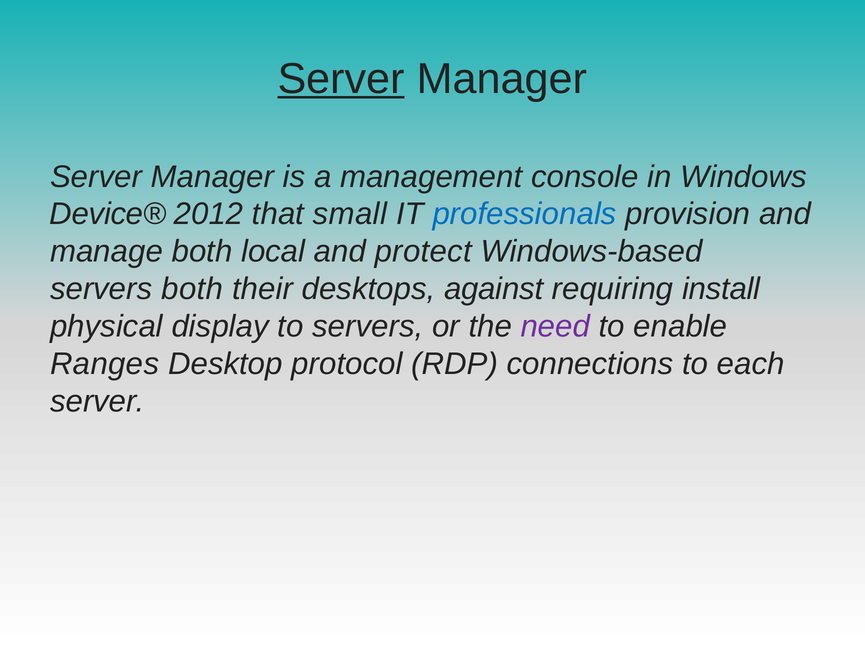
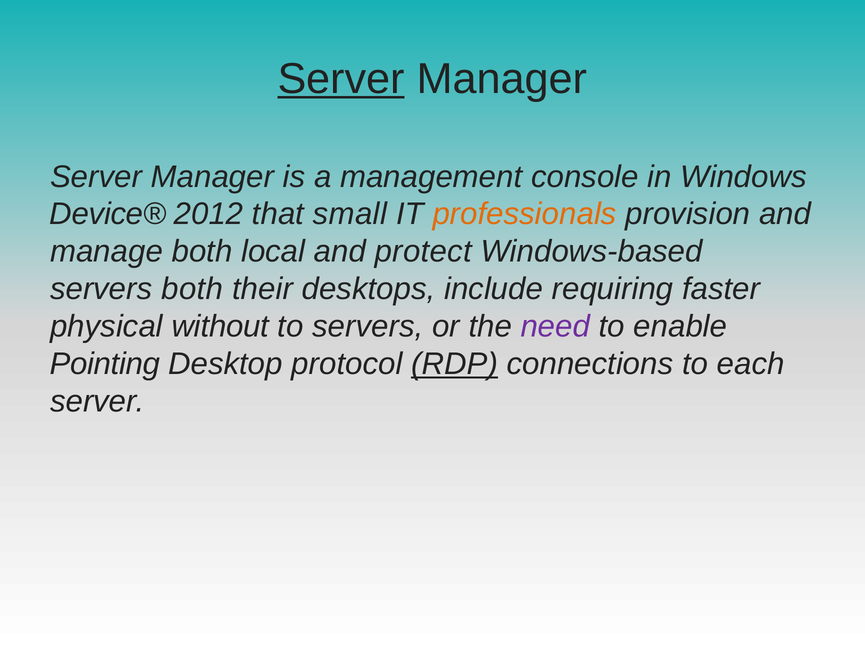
professionals colour: blue -> orange
against: against -> include
install: install -> faster
display: display -> without
Ranges: Ranges -> Pointing
RDP underline: none -> present
